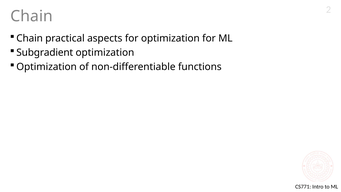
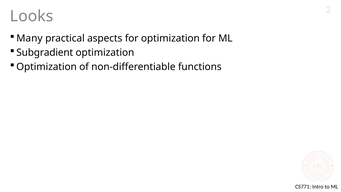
Chain at (32, 16): Chain -> Looks
Chain at (30, 38): Chain -> Many
